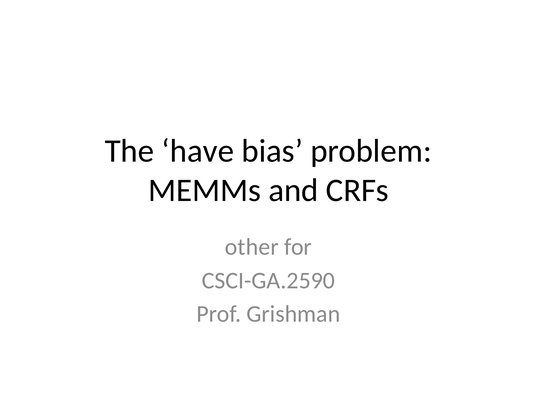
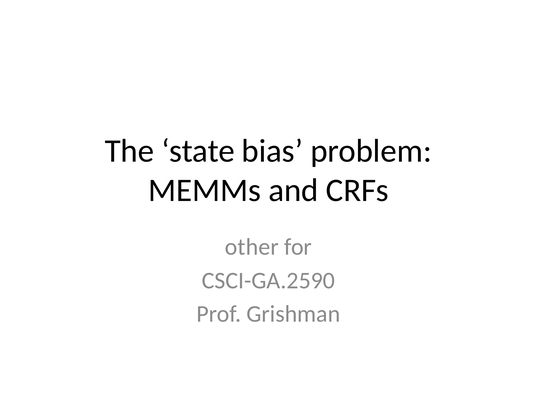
have: have -> state
